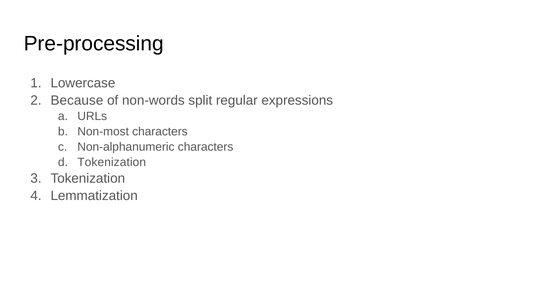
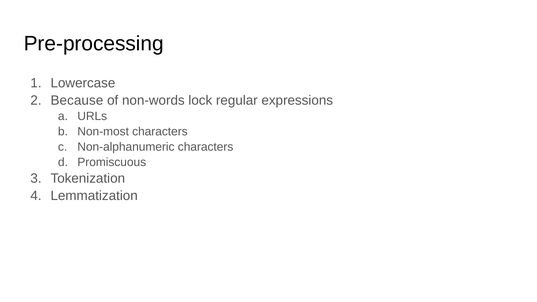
split: split -> lock
Tokenization at (112, 162): Tokenization -> Promiscuous
